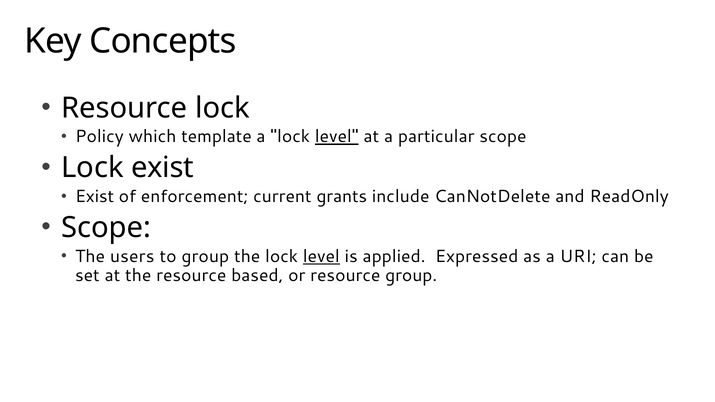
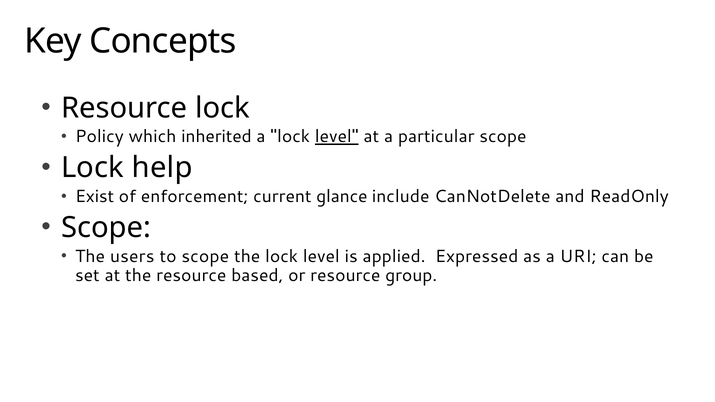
template: template -> inherited
Lock exist: exist -> help
grants: grants -> glance
to group: group -> scope
level at (321, 256) underline: present -> none
